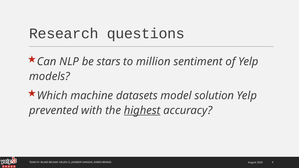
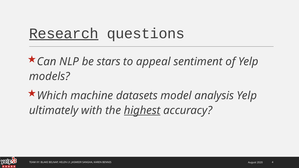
Research underline: none -> present
million: million -> appeal
solution: solution -> analysis
prevented: prevented -> ultimately
